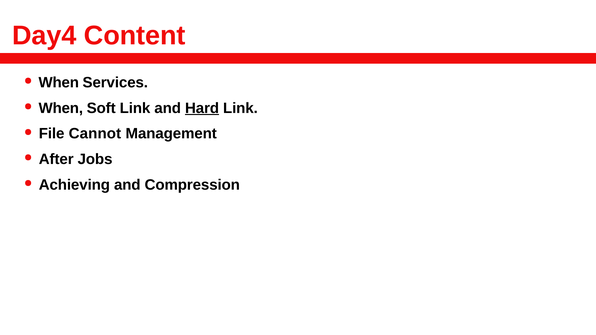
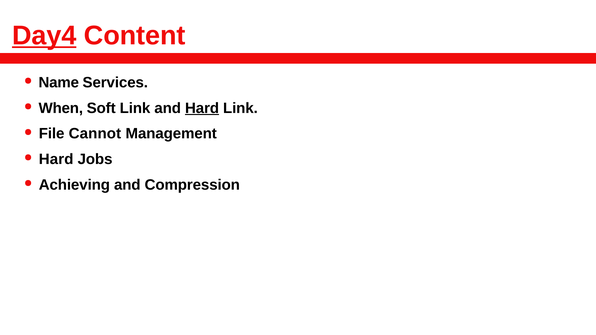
Day4 underline: none -> present
When at (59, 83): When -> Name
After at (56, 159): After -> Hard
